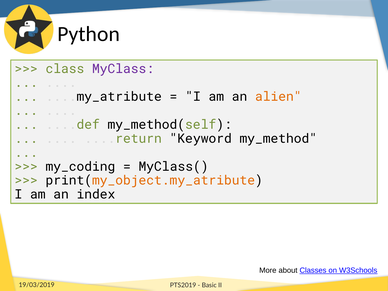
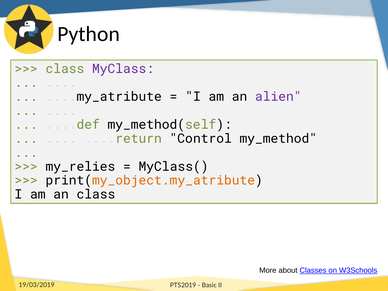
alien colour: orange -> purple
Keyword: Keyword -> Control
my_coding: my_coding -> my_relies
an index: index -> class
